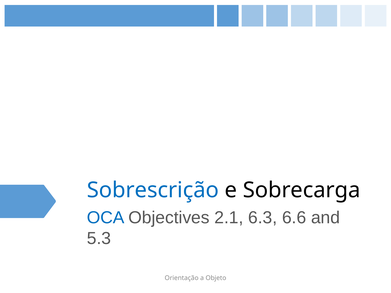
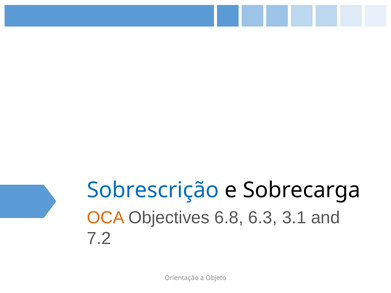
OCA colour: blue -> orange
2.1: 2.1 -> 6.8
6.6: 6.6 -> 3.1
5.3: 5.3 -> 7.2
